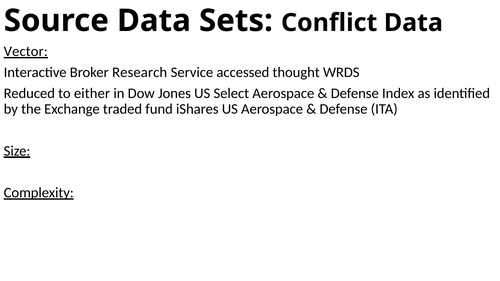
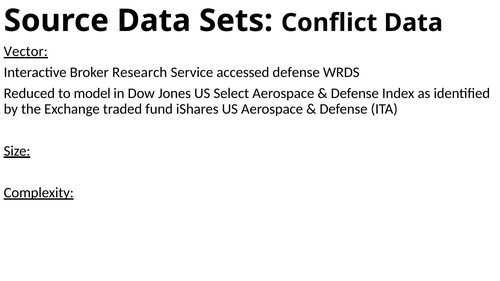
accessed thought: thought -> defense
either: either -> model
